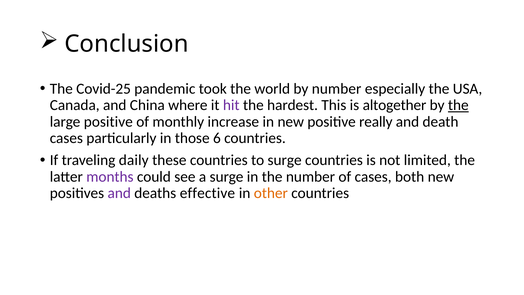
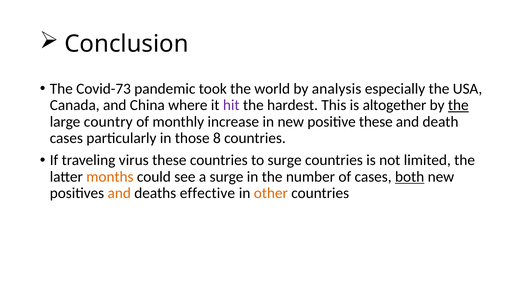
Covid-25: Covid-25 -> Covid-73
by number: number -> analysis
large positive: positive -> country
positive really: really -> these
6: 6 -> 8
daily: daily -> virus
months colour: purple -> orange
both underline: none -> present
and at (119, 193) colour: purple -> orange
